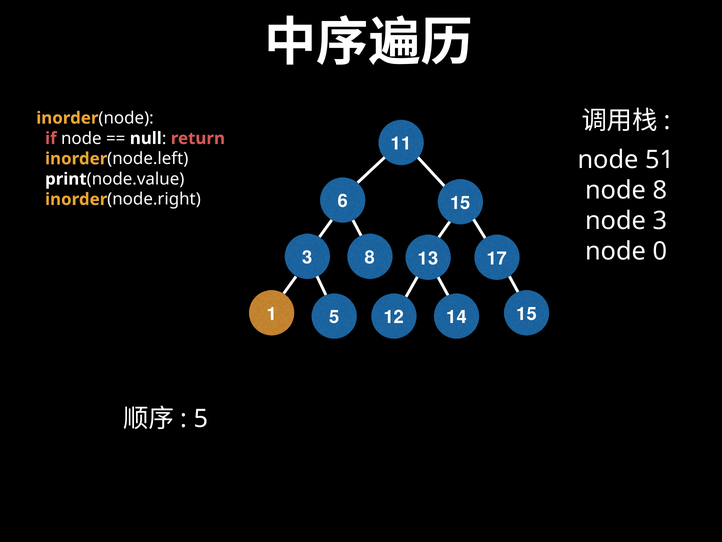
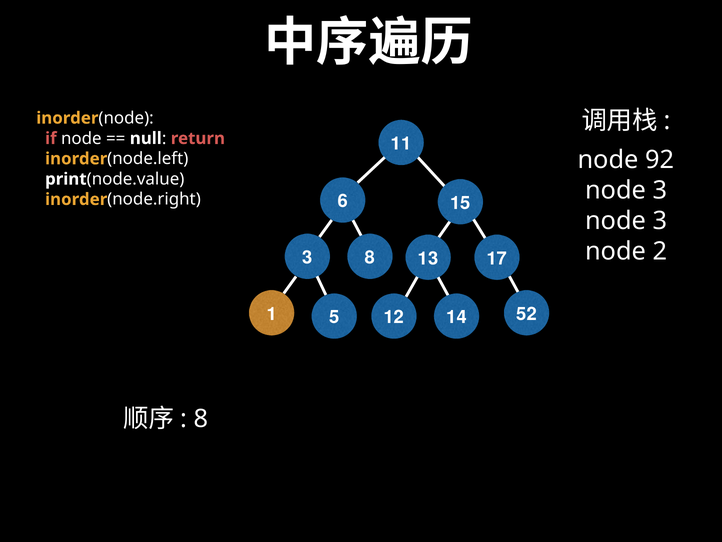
51: 51 -> 92
8 at (660, 190): 8 -> 3
0: 0 -> 2
15 at (527, 314): 15 -> 52
5 at (201, 418): 5 -> 8
